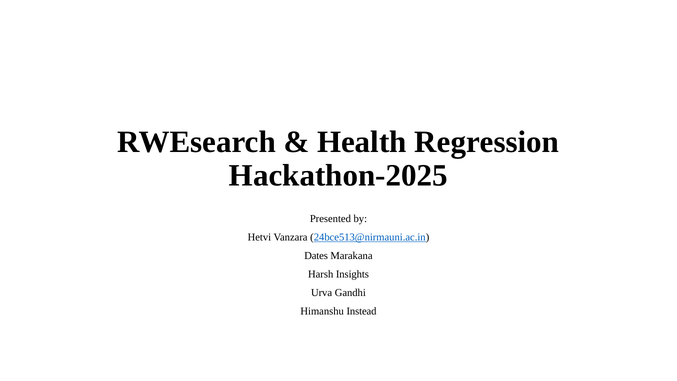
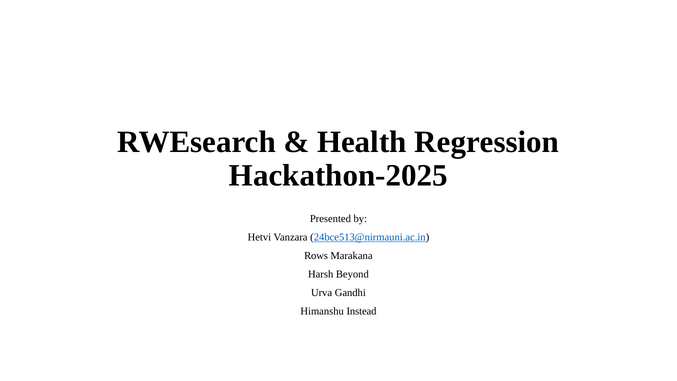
Dates: Dates -> Rows
Insights: Insights -> Beyond
